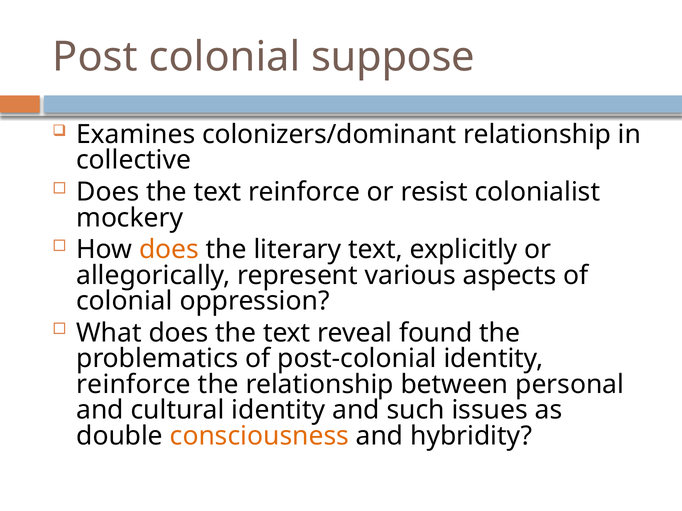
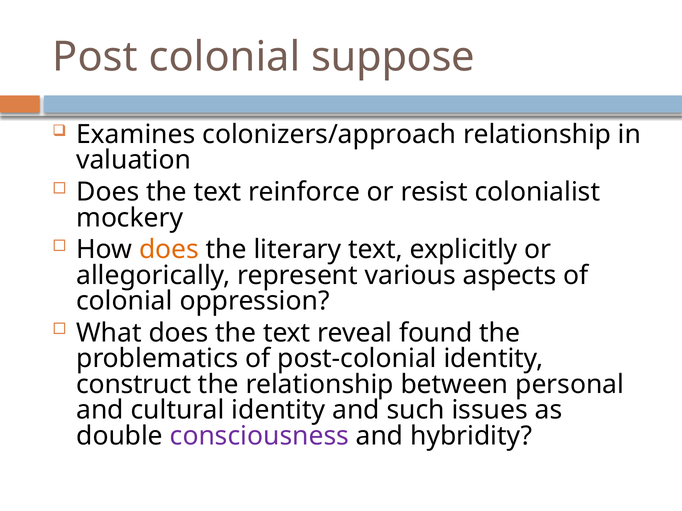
colonizers/dominant: colonizers/dominant -> colonizers/approach
collective: collective -> valuation
reinforce at (134, 385): reinforce -> construct
consciousness colour: orange -> purple
